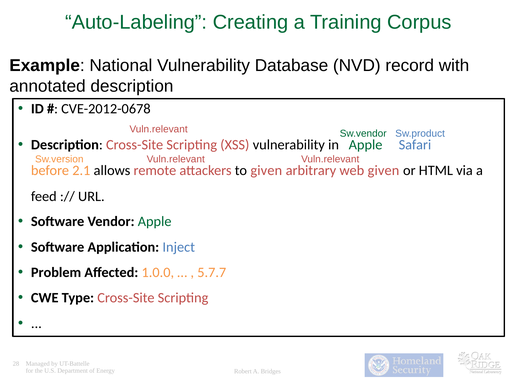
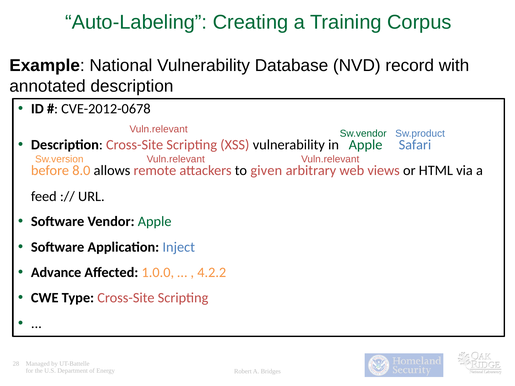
2.1: 2.1 -> 8.0
web given: given -> views
Problem: Problem -> Advance
5.7.7: 5.7.7 -> 4.2.2
